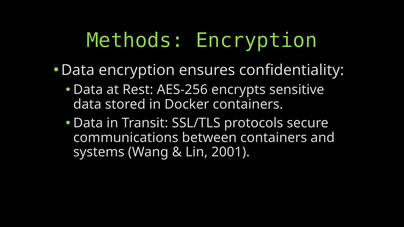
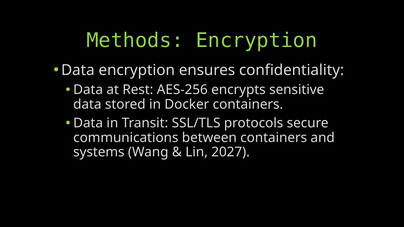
2001: 2001 -> 2027
